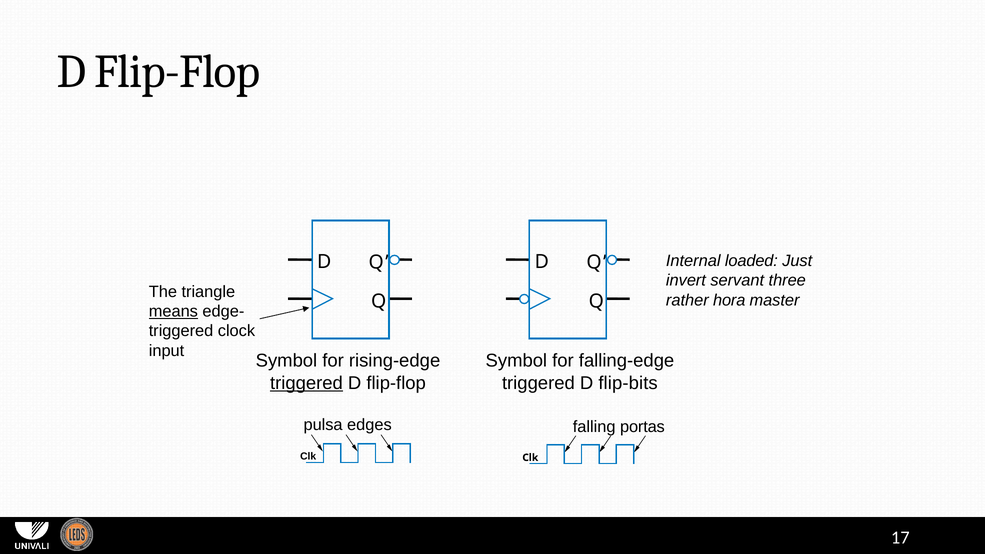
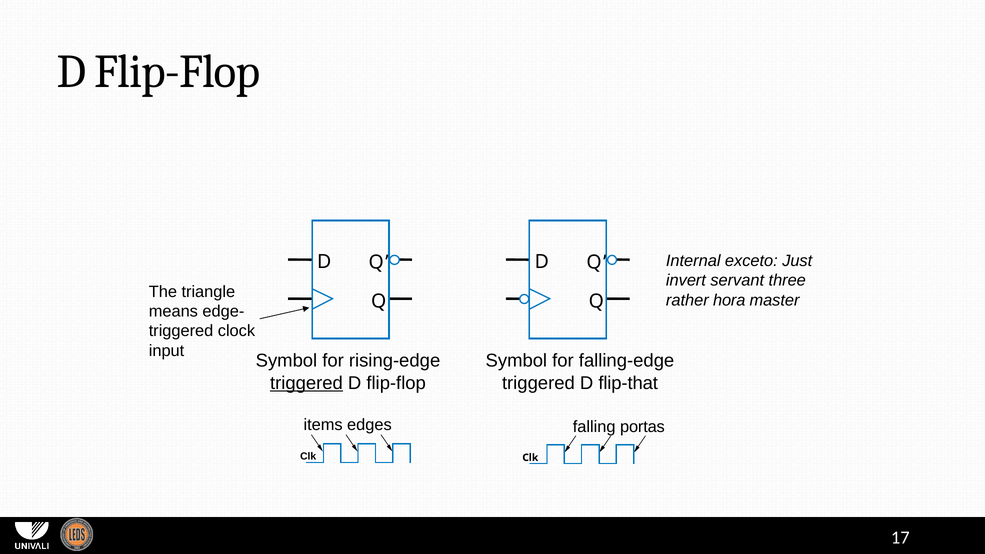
loaded: loaded -> exceto
means underline: present -> none
flip-bits: flip-bits -> flip-that
pulsa: pulsa -> items
